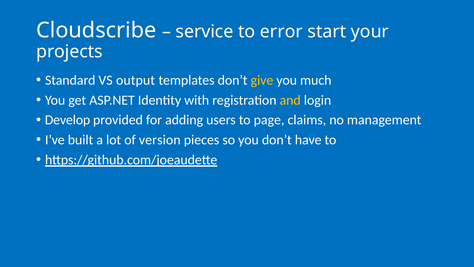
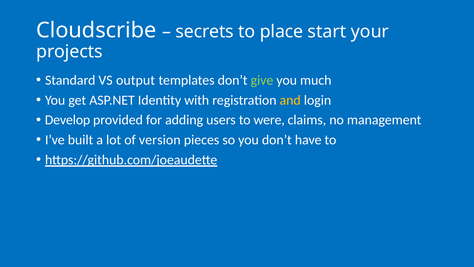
service: service -> secrets
error: error -> place
give colour: yellow -> light green
page: page -> were
